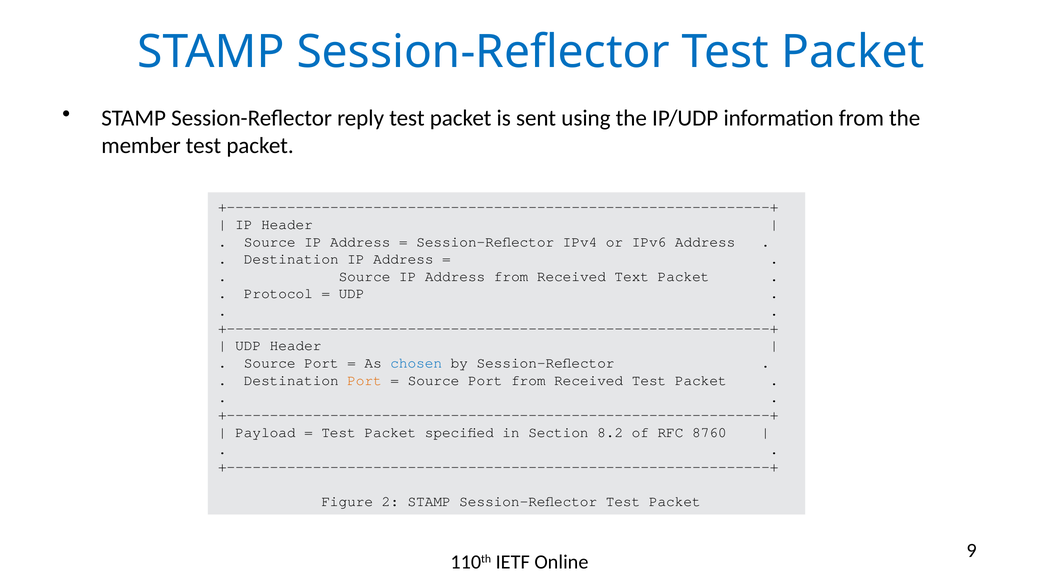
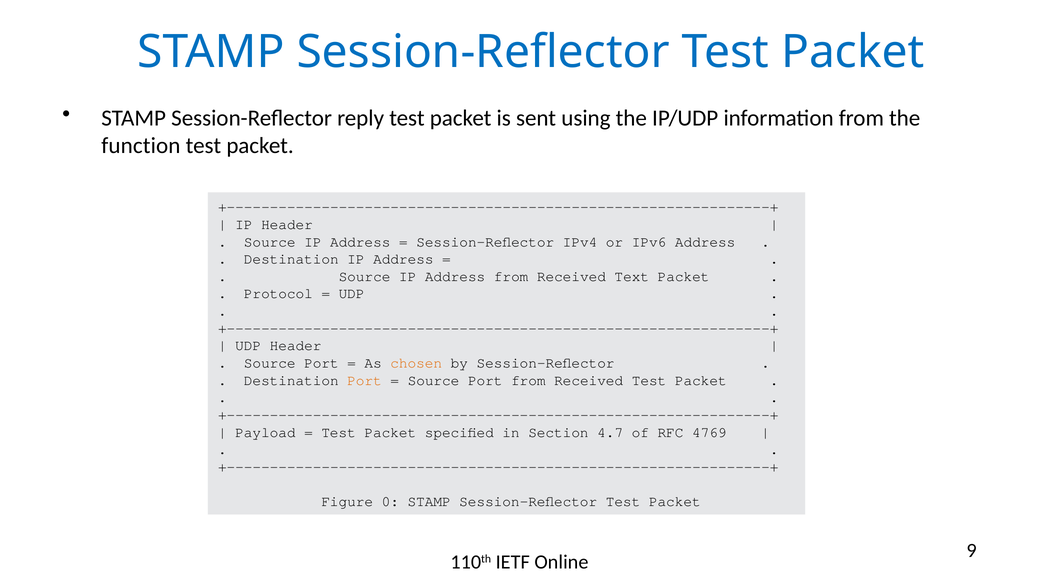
member: member -> function
chosen colour: blue -> orange
8.2: 8.2 -> 4.7
8760: 8760 -> 4769
2: 2 -> 0
